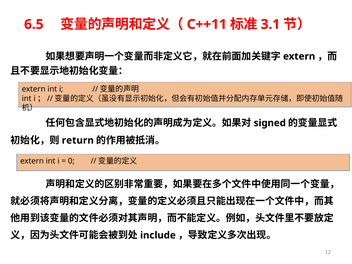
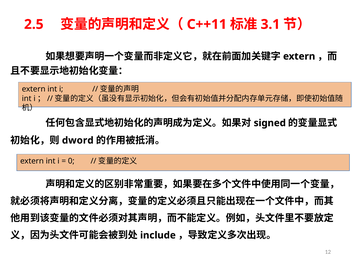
6.5: 6.5 -> 2.5
return: return -> dword
